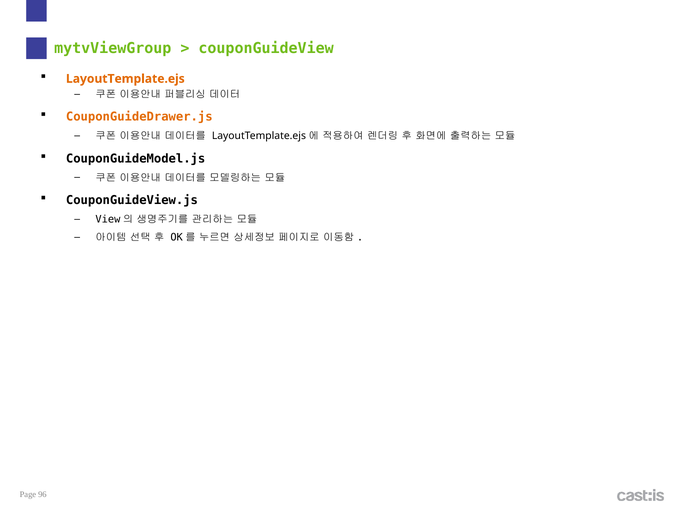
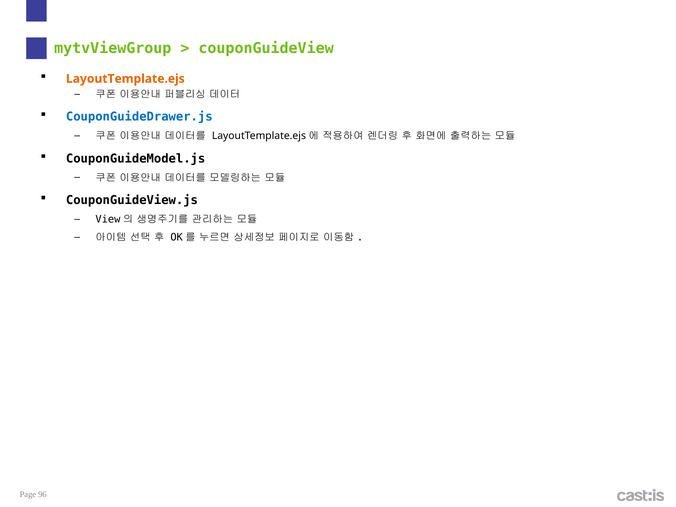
CouponGuideDrawer.js colour: orange -> blue
